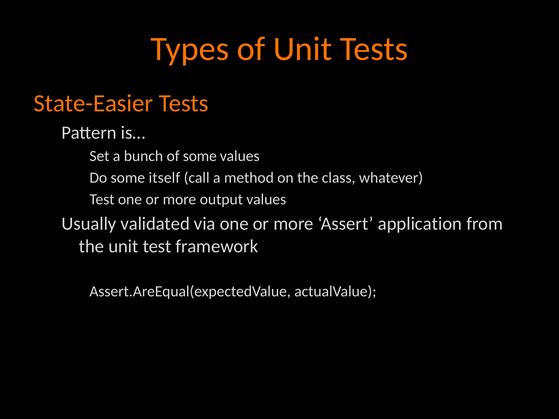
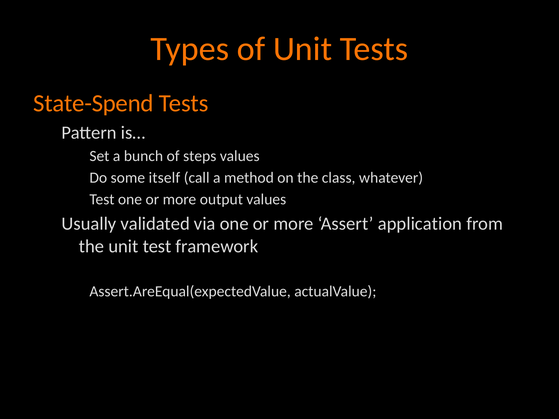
State-Easier: State-Easier -> State-Spend
of some: some -> steps
